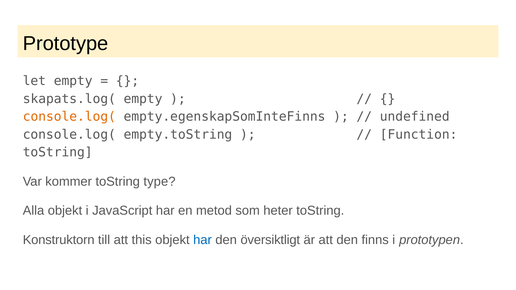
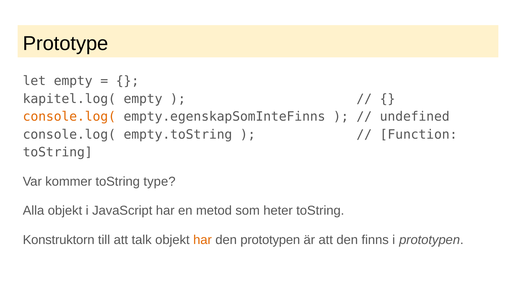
skapats.log(: skapats.log( -> kapitel.log(
this: this -> talk
har at (202, 240) colour: blue -> orange
den översiktligt: översiktligt -> prototypen
